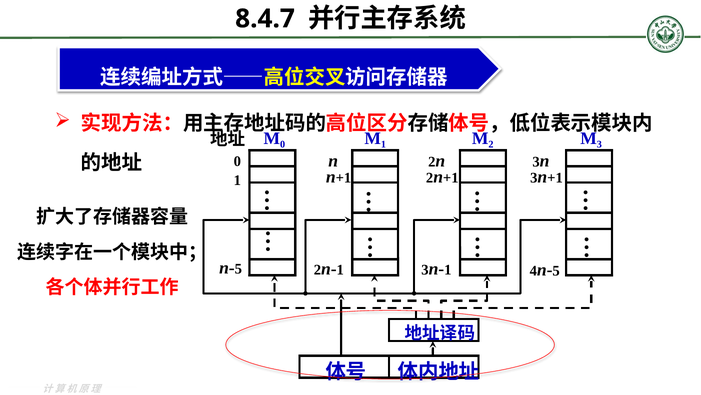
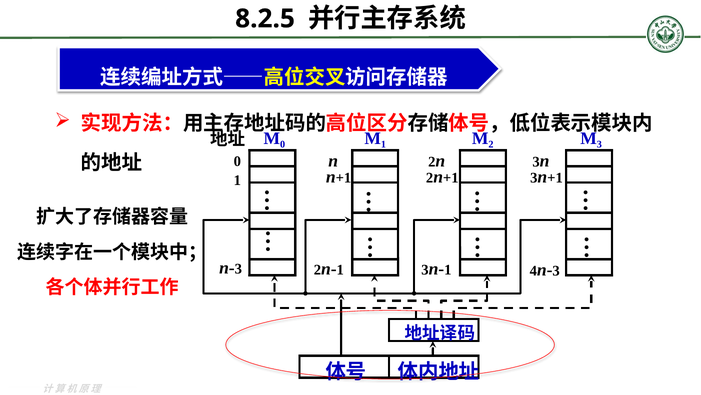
8.4.7: 8.4.7 -> 8.2.5
5 at (238, 268): 5 -> 3
5 at (556, 270): 5 -> 3
